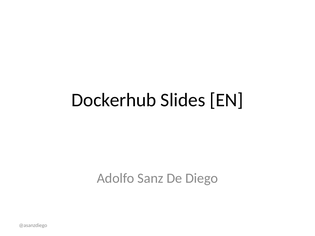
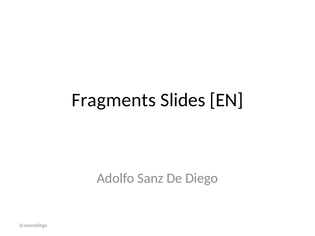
Dockerhub: Dockerhub -> Fragments
